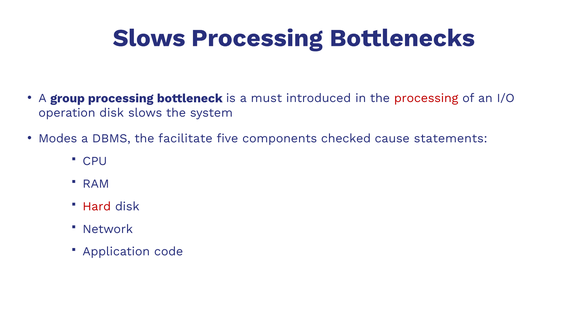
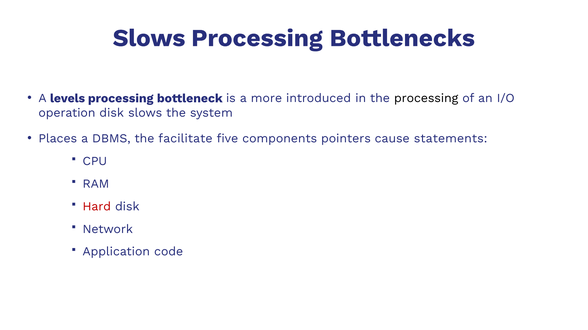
group: group -> levels
must: must -> more
processing at (426, 98) colour: red -> black
Modes: Modes -> Places
checked: checked -> pointers
